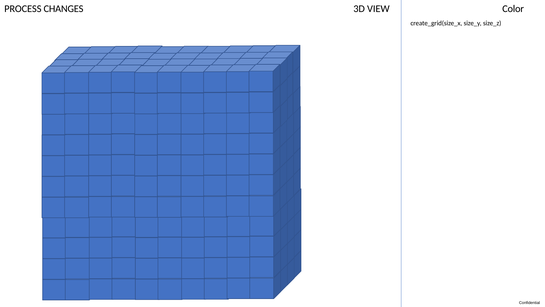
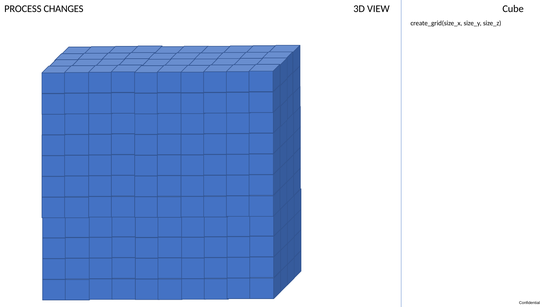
Color: Color -> Cube
